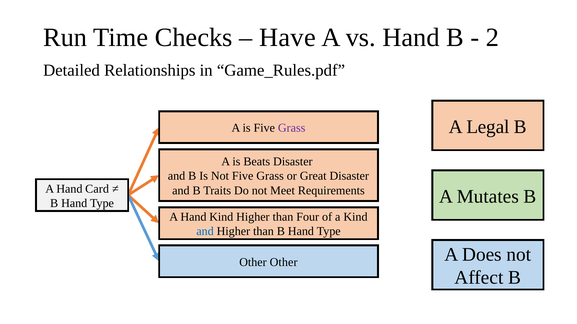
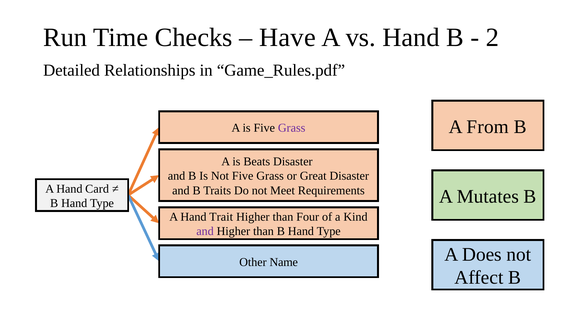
Legal: Legal -> From
Hand Kind: Kind -> Trait
and at (205, 232) colour: blue -> purple
Other Other: Other -> Name
